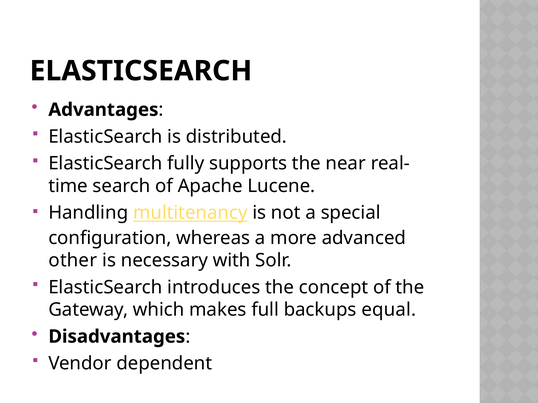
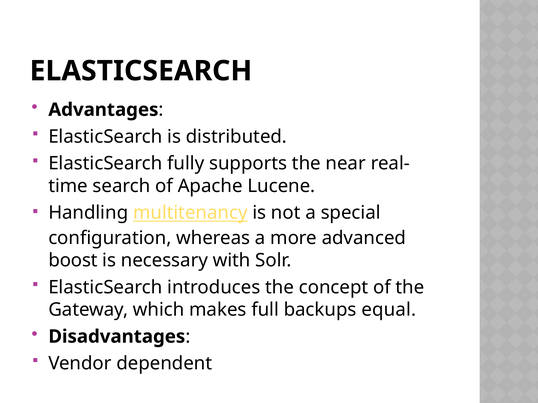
other: other -> boost
